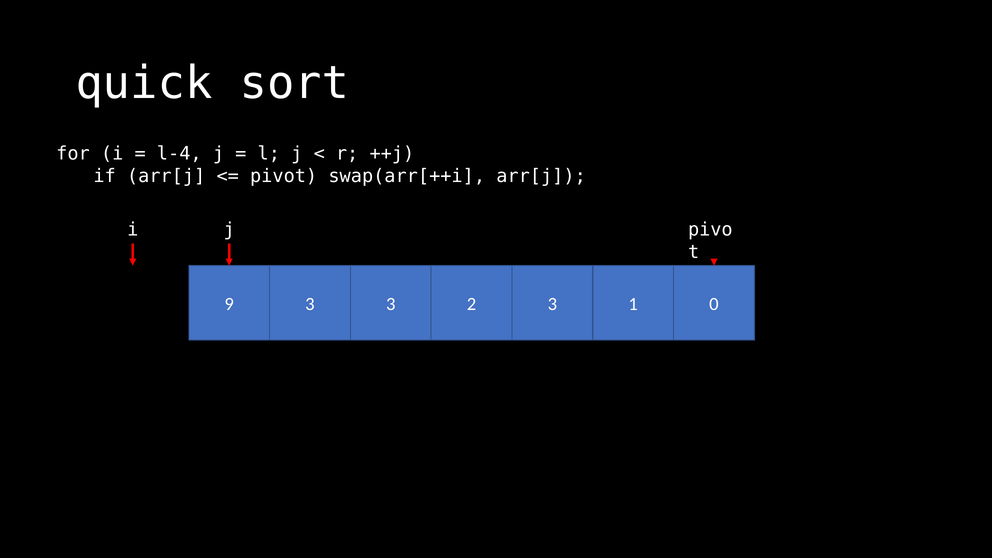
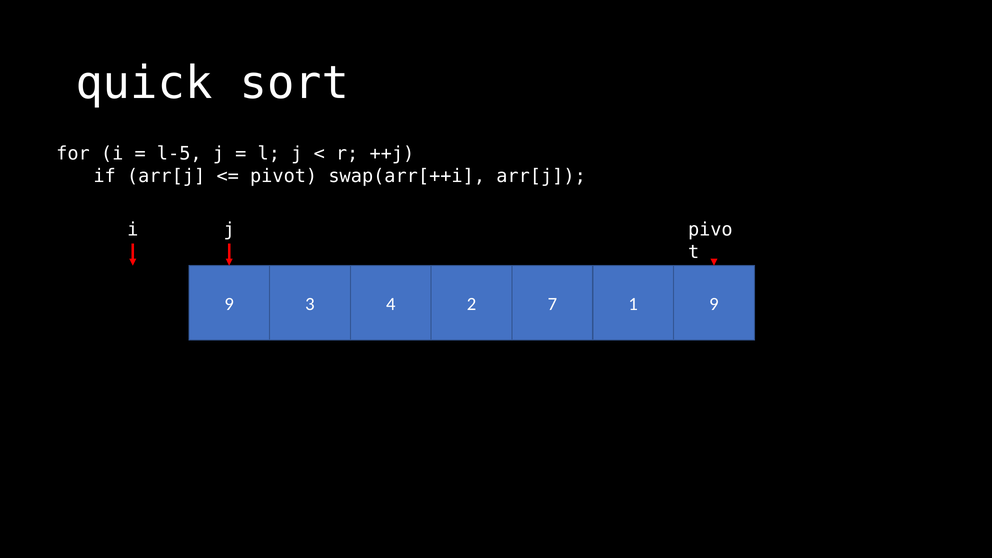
l-4: l-4 -> l-5
3 3: 3 -> 4
2 3: 3 -> 7
1 0: 0 -> 9
